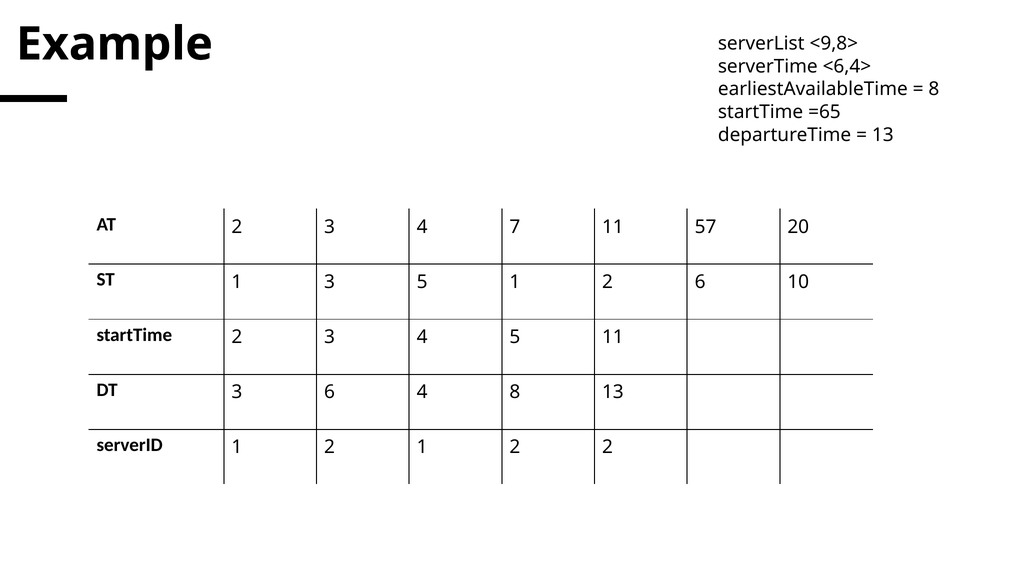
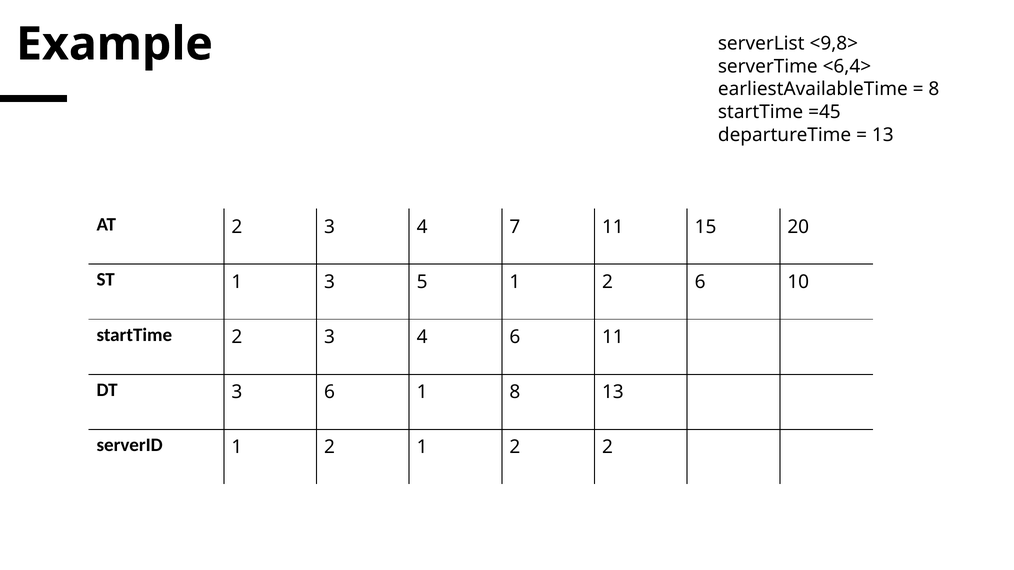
=65: =65 -> =45
57: 57 -> 15
4 5: 5 -> 6
6 4: 4 -> 1
